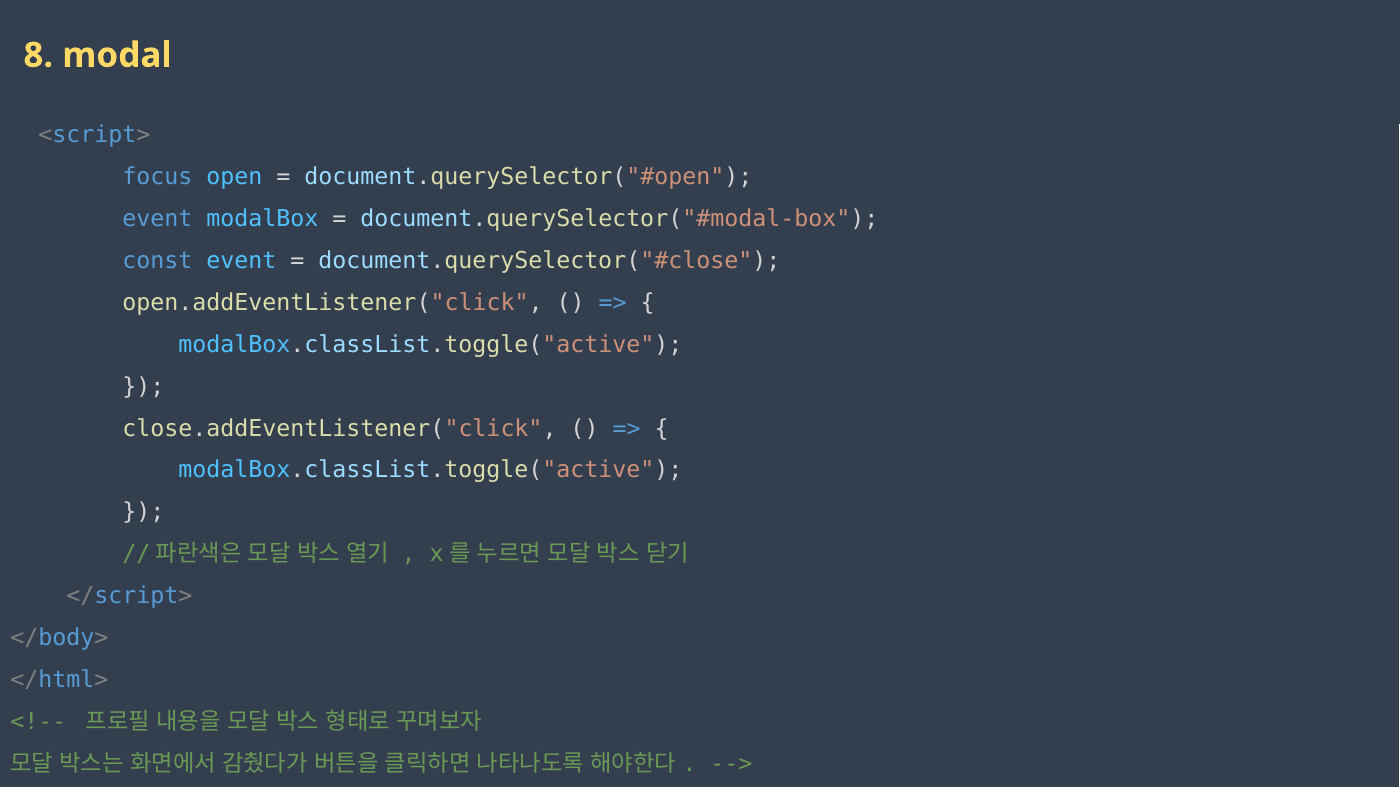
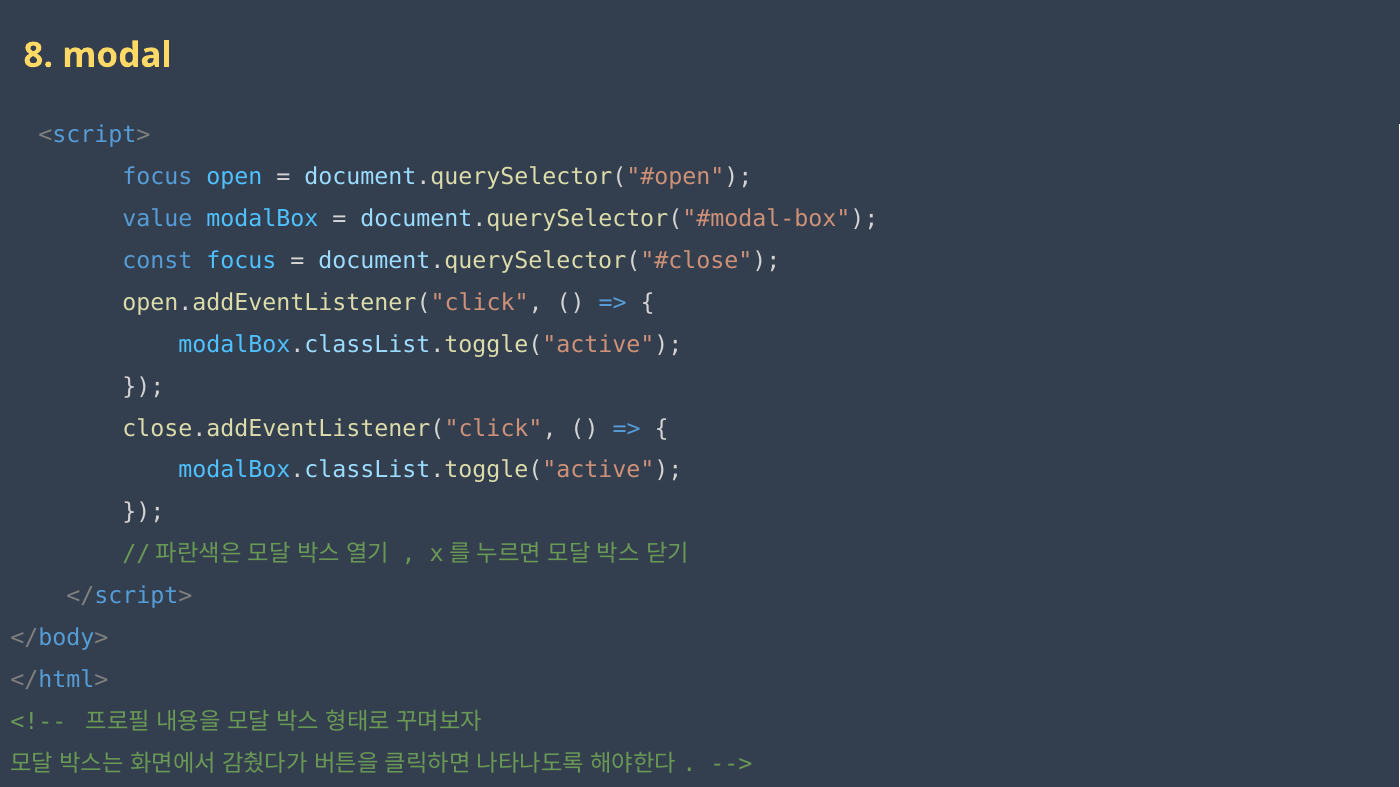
event at (157, 219): event -> value
const event: event -> focus
